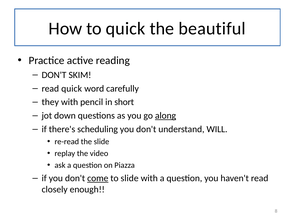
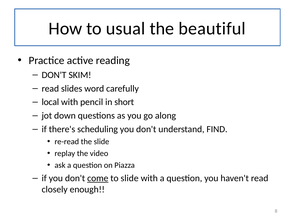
to quick: quick -> usual
read quick: quick -> slides
they: they -> local
along underline: present -> none
WILL: WILL -> FIND
